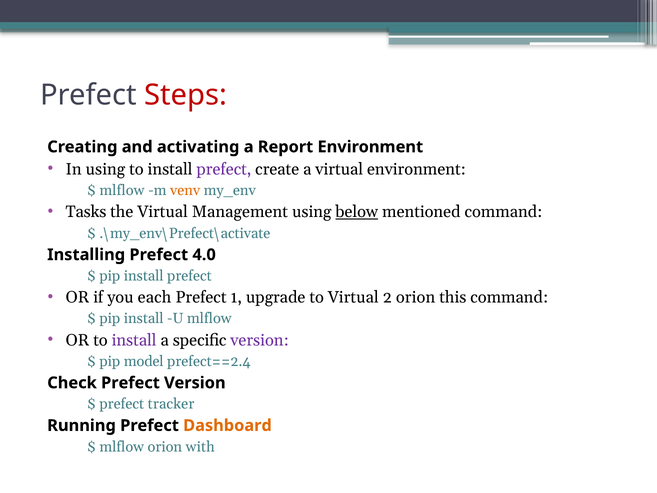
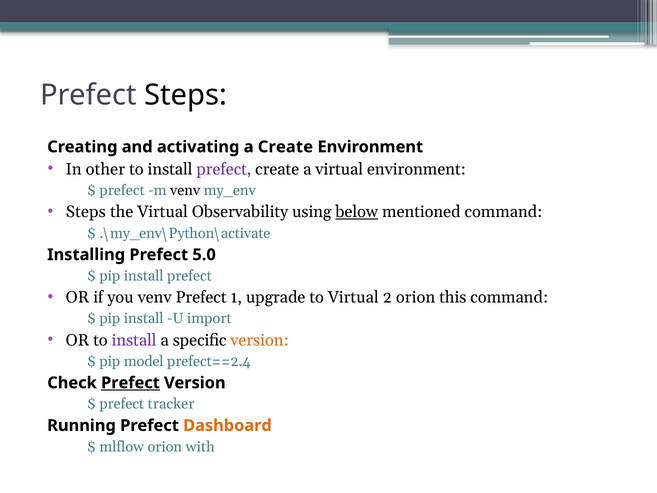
Steps at (186, 95) colour: red -> black
a Report: Report -> Create
In using: using -> other
mlflow at (122, 190): mlflow -> prefect
venv at (185, 190) colour: orange -> black
Tasks at (86, 212): Tasks -> Steps
Management: Management -> Observability
.\my_env\Prefect\activate: .\my_env\Prefect\activate -> .\my_env\Python\activate
4.0: 4.0 -> 5.0
you each: each -> venv
U mlflow: mlflow -> import
version at (259, 340) colour: purple -> orange
Prefect at (130, 383) underline: none -> present
